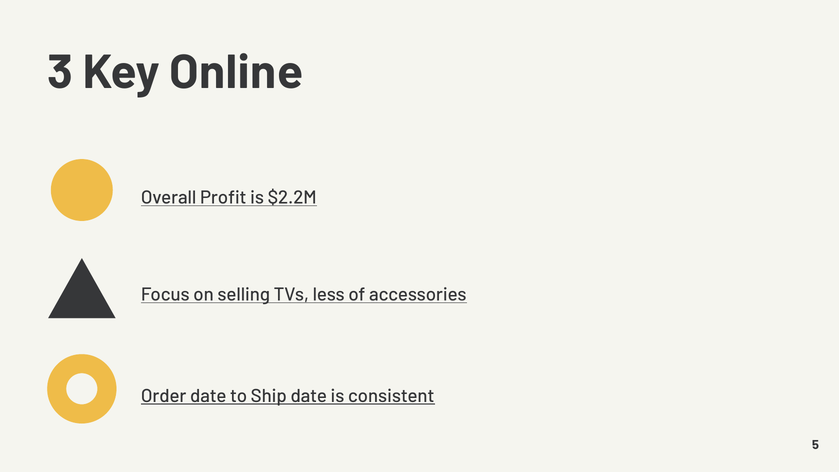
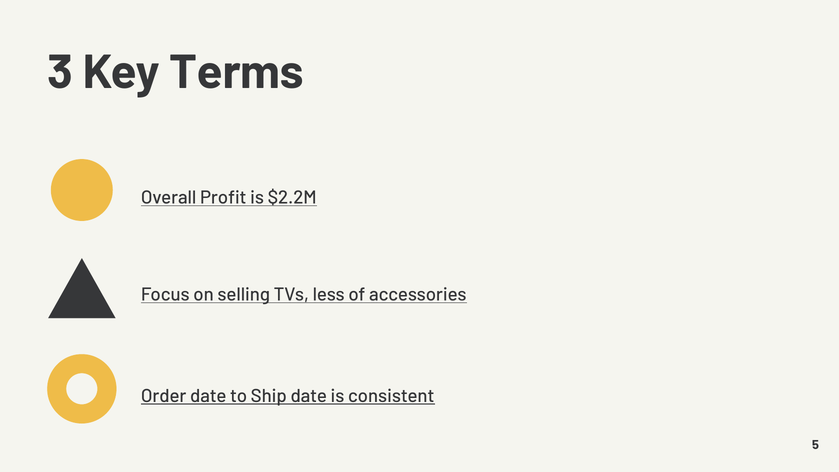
Online: Online -> Terms
